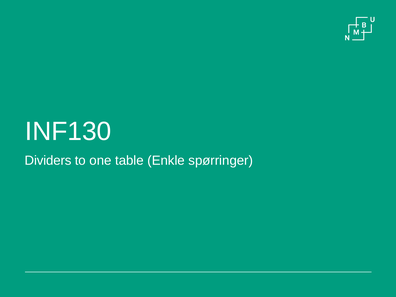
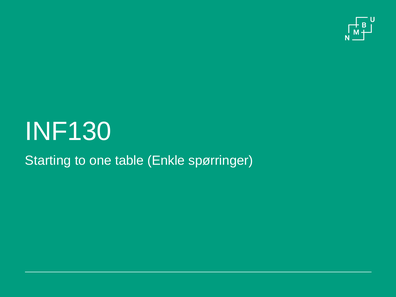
Dividers: Dividers -> Starting
